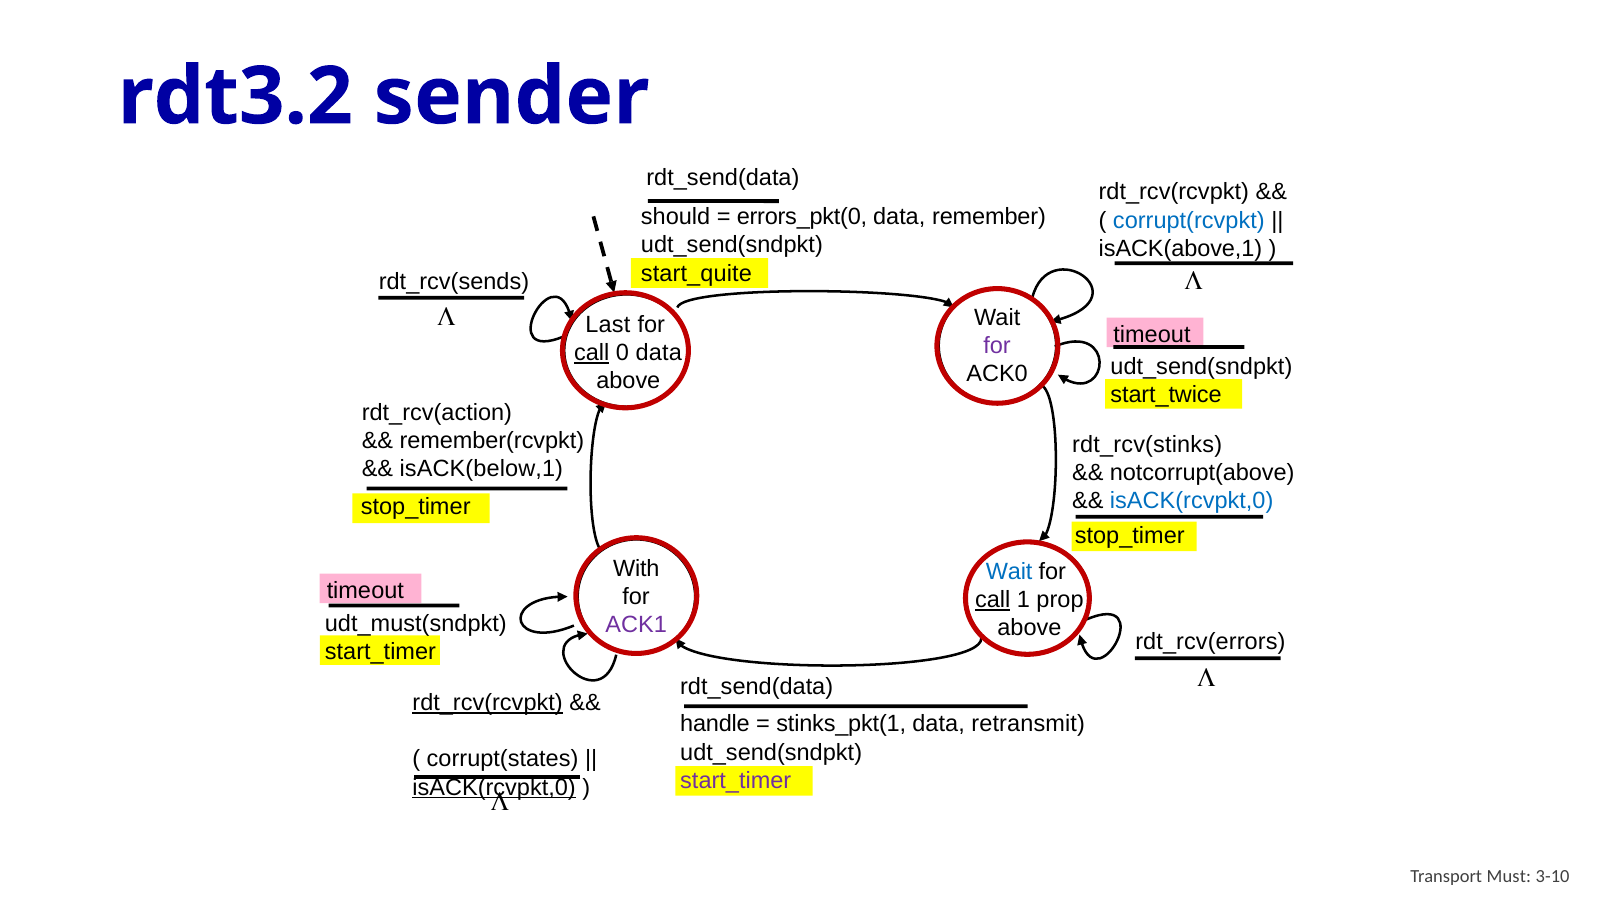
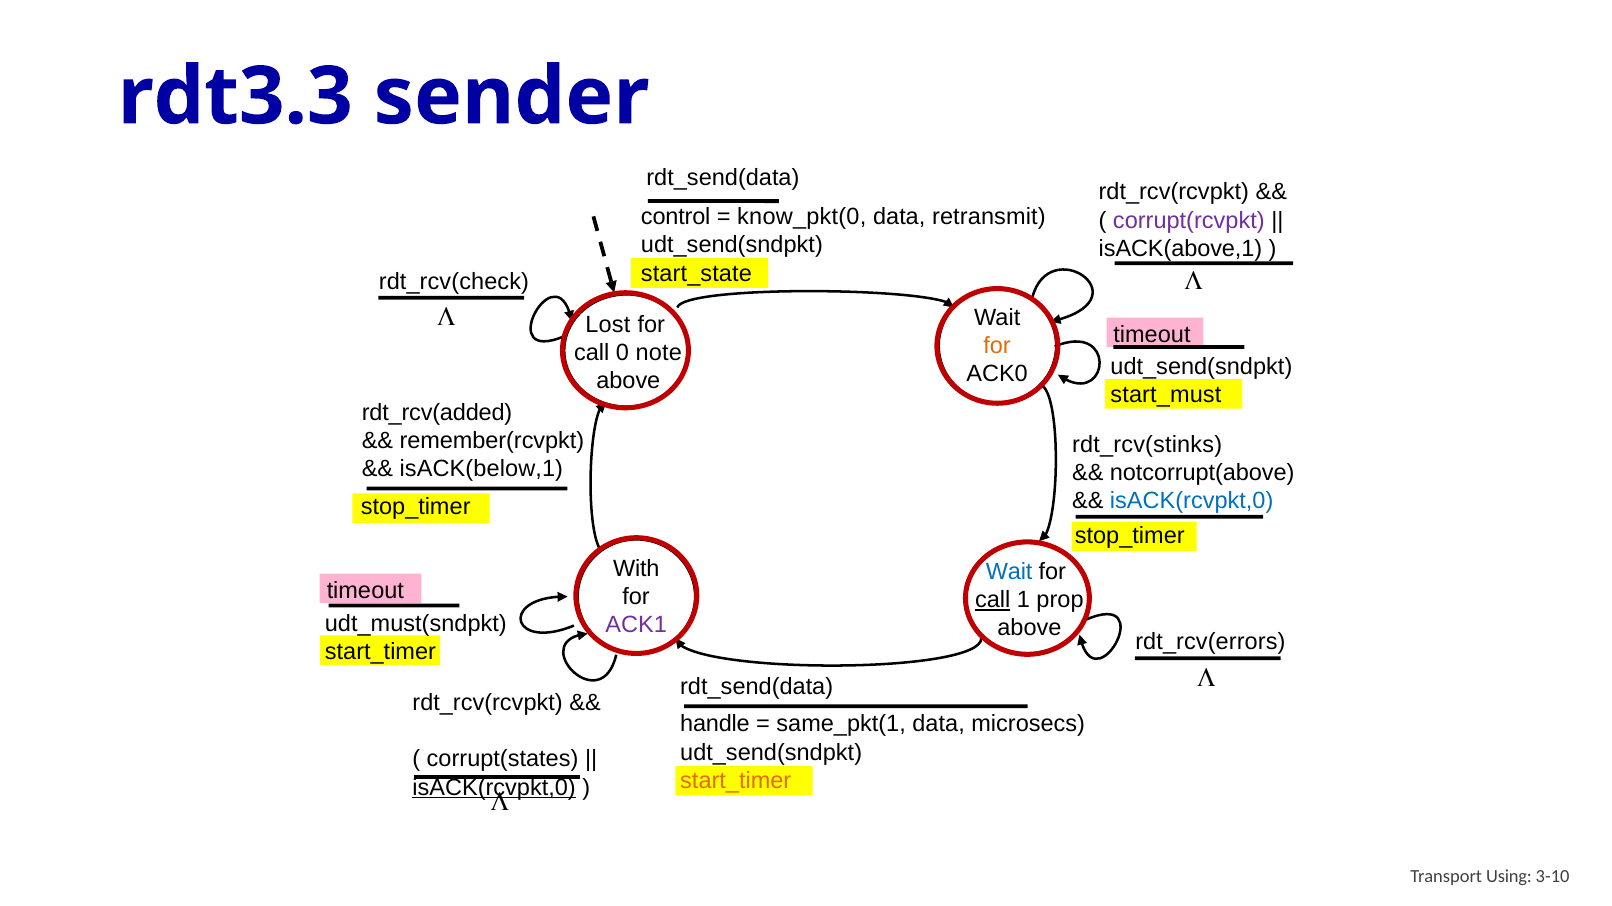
rdt3.2: rdt3.2 -> rdt3.3
should: should -> control
errors_pkt(0: errors_pkt(0 -> know_pkt(0
remember: remember -> retransmit
corrupt(rcvpkt colour: blue -> purple
start_quite: start_quite -> start_state
rdt_rcv(sends: rdt_rcv(sends -> rdt_rcv(check
Last: Last -> Lost
for at (997, 346) colour: purple -> orange
call at (592, 353) underline: present -> none
0 data: data -> note
start_twice: start_twice -> start_must
rdt_rcv(action: rdt_rcv(action -> rdt_rcv(added
rdt_rcv(rcvpkt at (488, 703) underline: present -> none
stinks_pkt(1: stinks_pkt(1 -> same_pkt(1
retransmit: retransmit -> microsecs
start_timer at (736, 781) colour: purple -> orange
Must: Must -> Using
